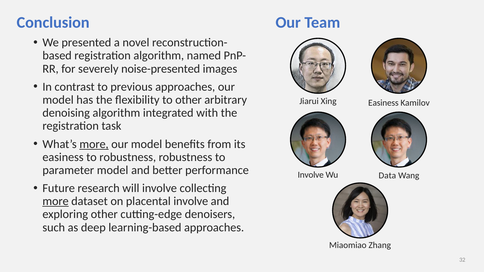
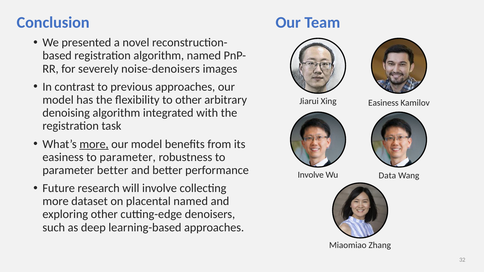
noise-presented: noise-presented -> noise-denoisers
easiness to robustness: robustness -> parameter
parameter model: model -> better
more at (56, 201) underline: present -> none
placental involve: involve -> named
